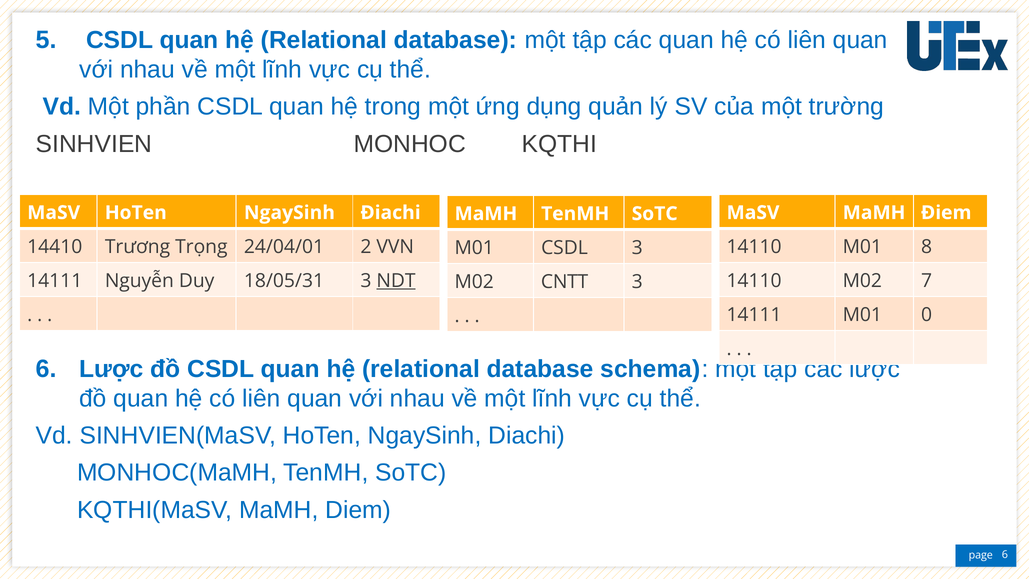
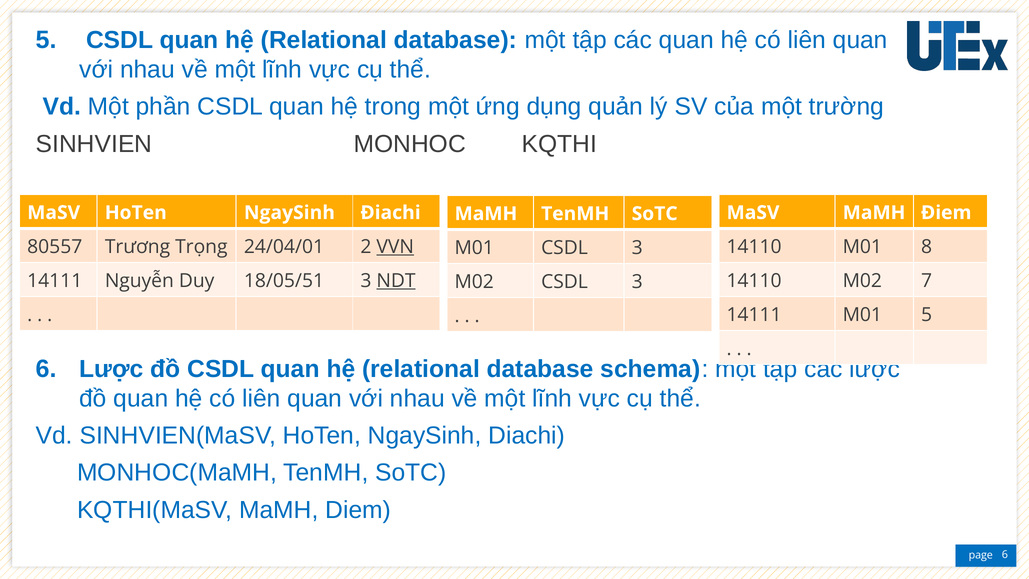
14410: 14410 -> 80557
VVN underline: none -> present
18/05/31: 18/05/31 -> 18/05/51
M02 CNTT: CNTT -> CSDL
M01 0: 0 -> 5
